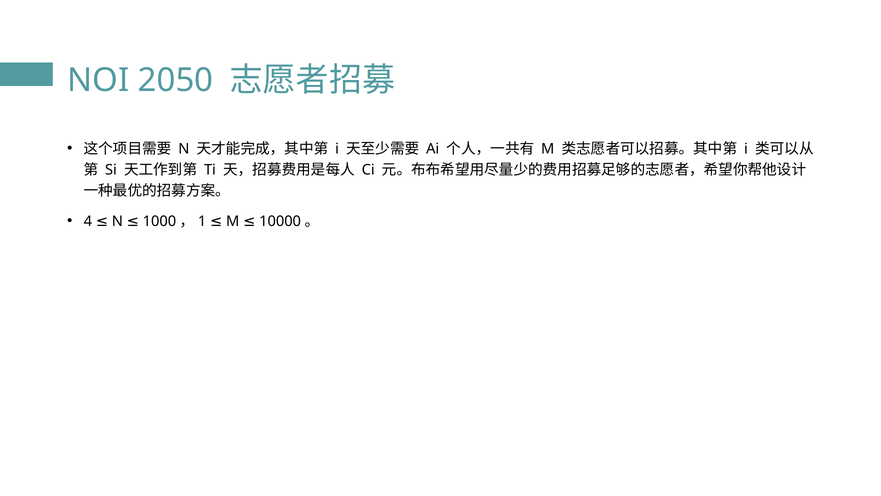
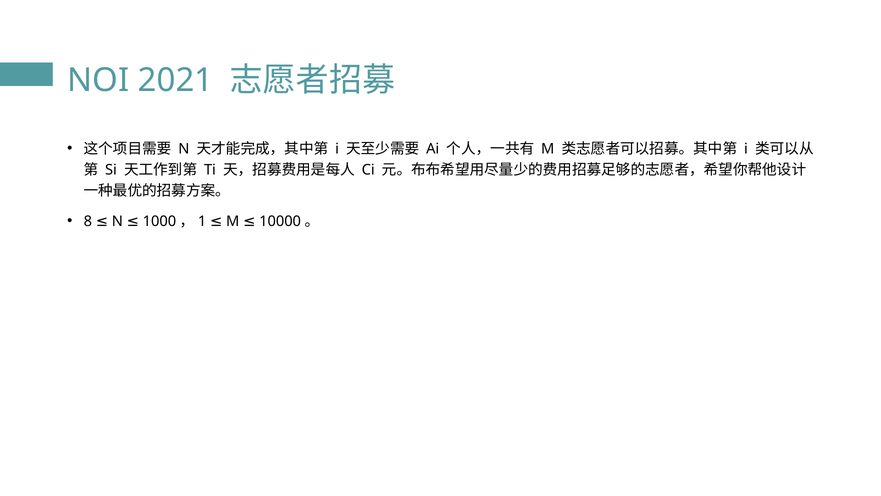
2050: 2050 -> 2021
4: 4 -> 8
